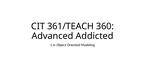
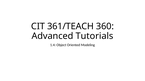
Addicted: Addicted -> Tutorials
